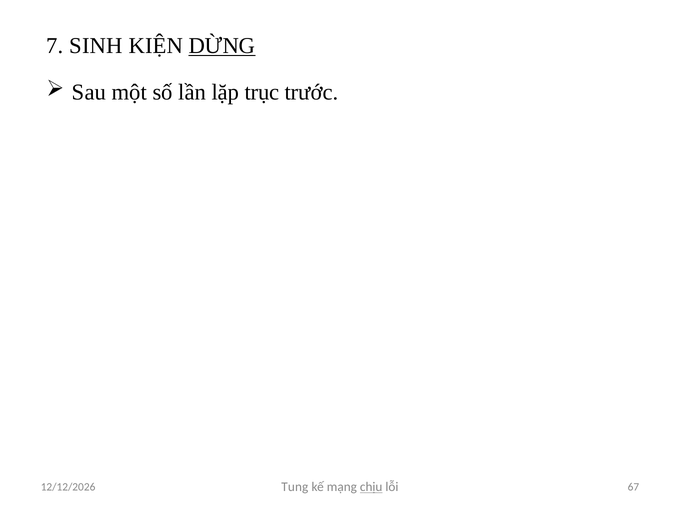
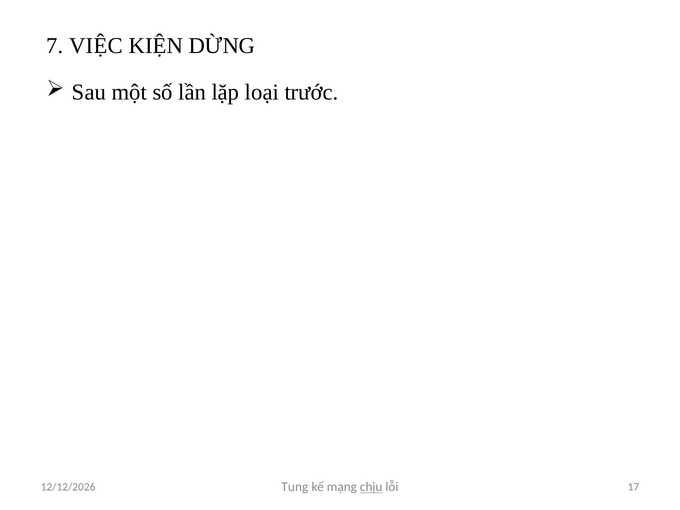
SINH: SINH -> VIỆC
DỪNG underline: present -> none
trục: trục -> loại
67: 67 -> 17
